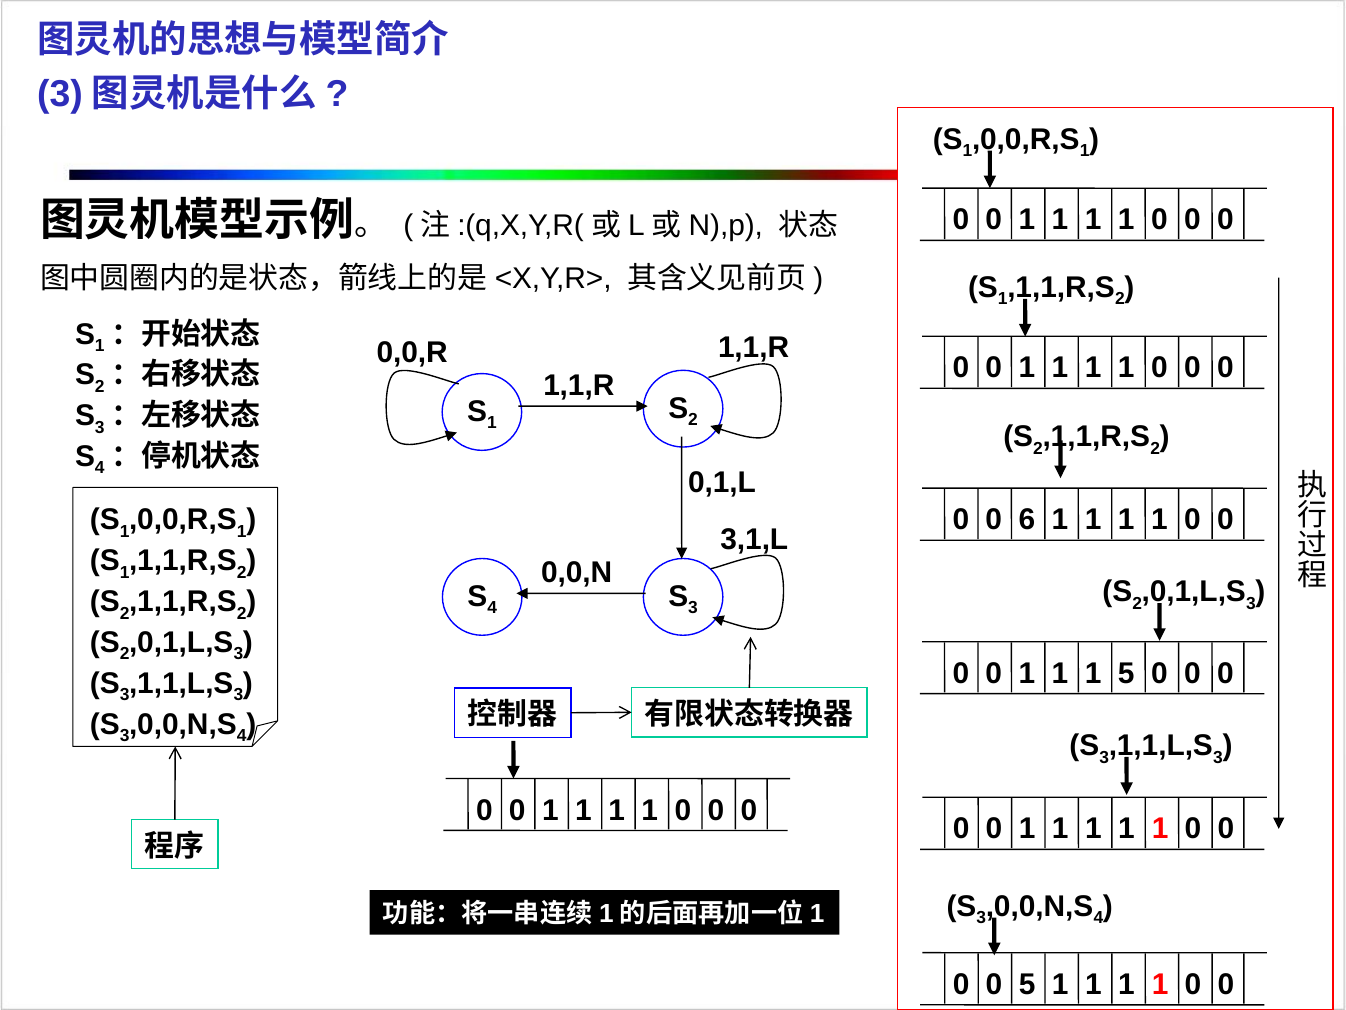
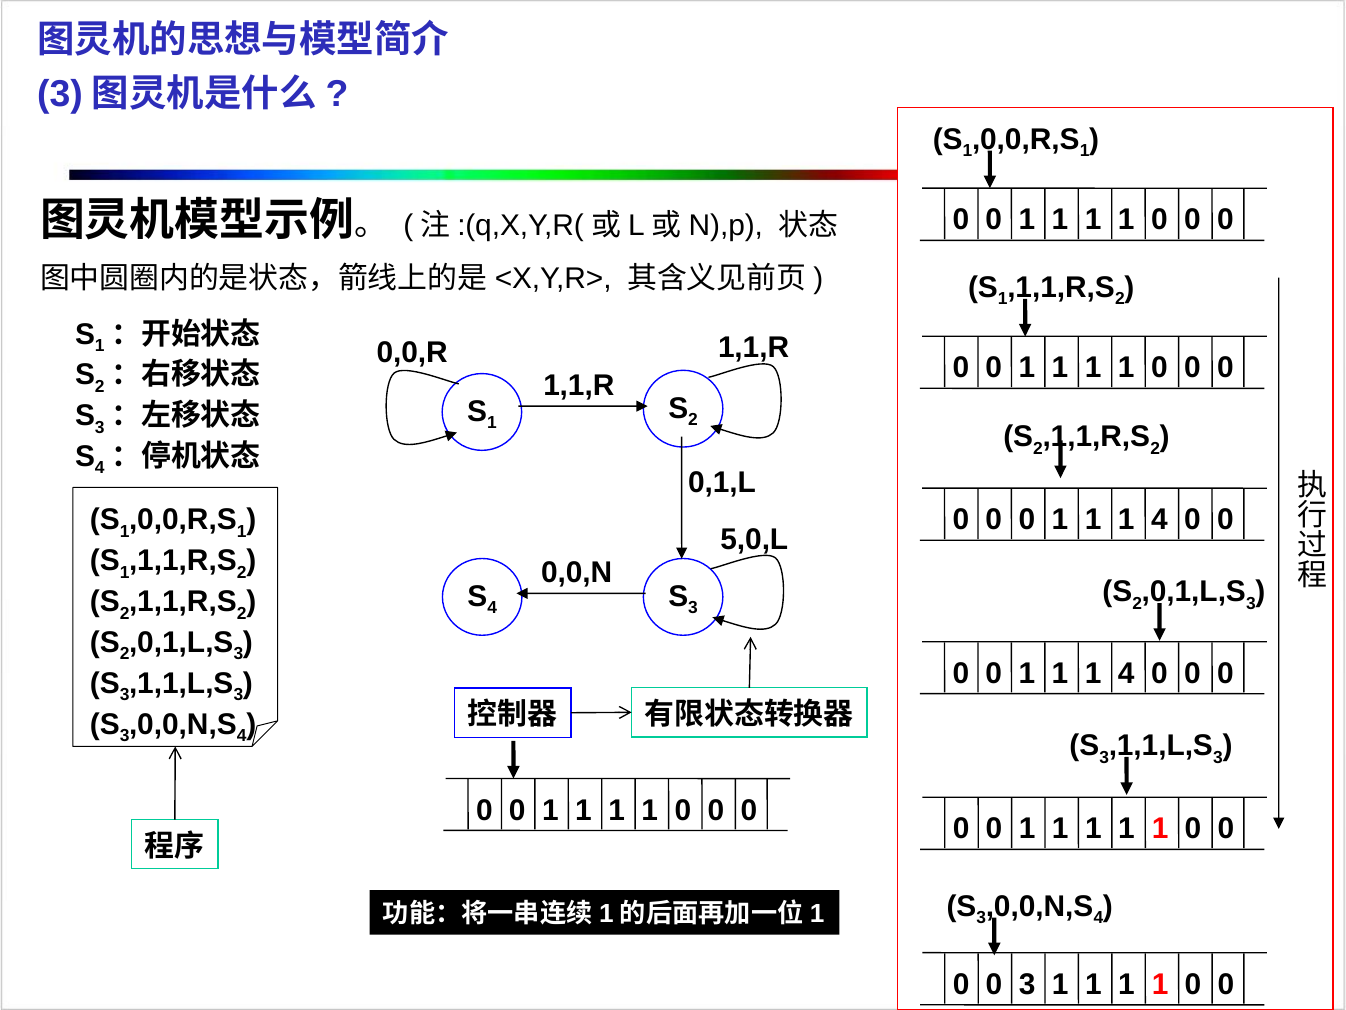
6 at (1027, 520): 6 -> 0
1 at (1159, 520): 1 -> 4
3,1,L: 3,1,L -> 5,0,L
5 at (1126, 673): 5 -> 4
0 5: 5 -> 3
